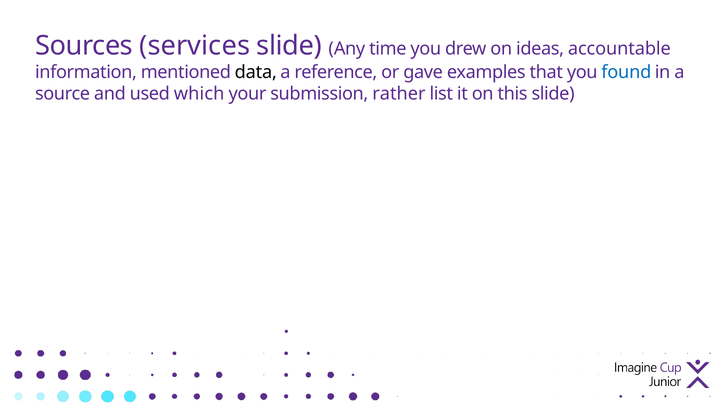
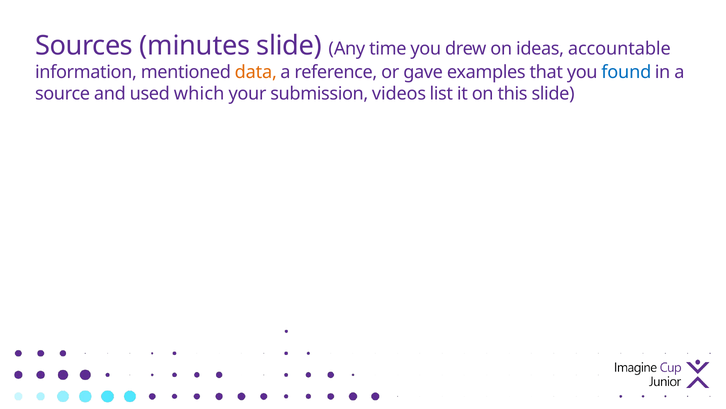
services: services -> minutes
data colour: black -> orange
rather: rather -> videos
